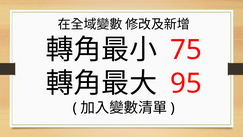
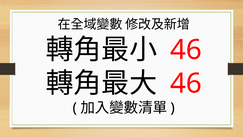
75 at (186, 50): 75 -> 46
95 at (186, 83): 95 -> 46
